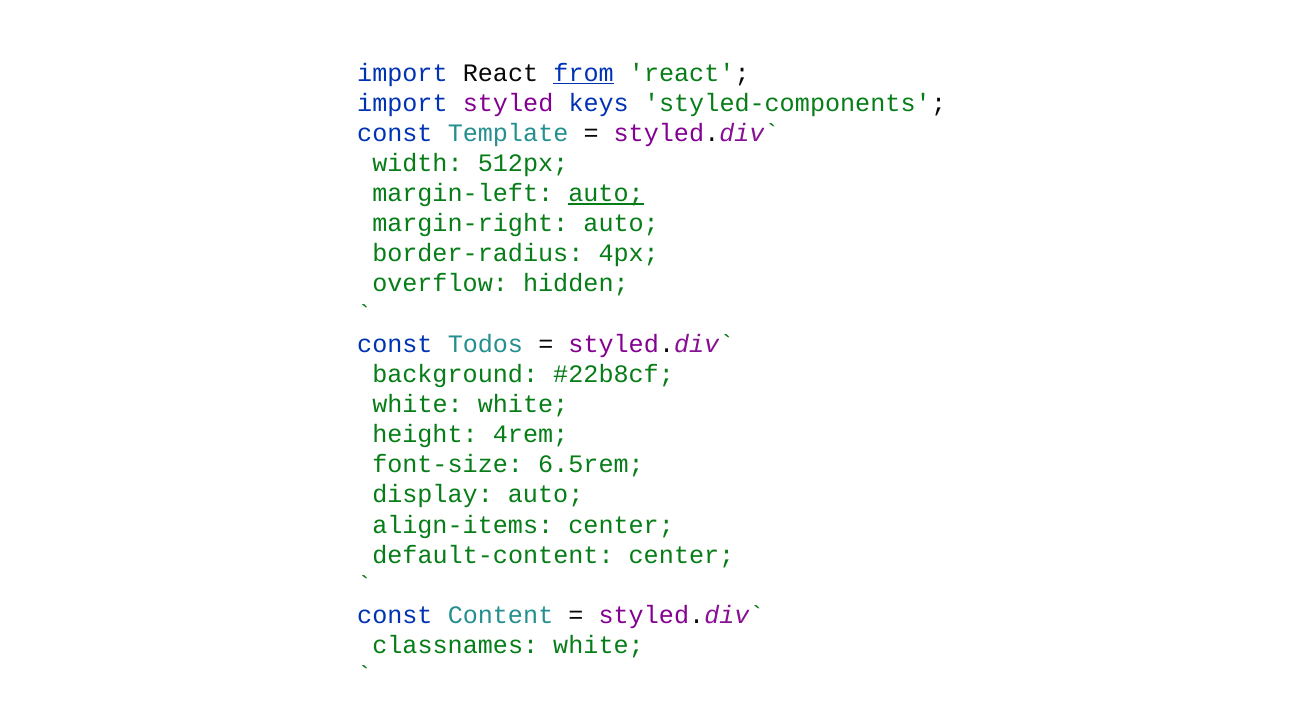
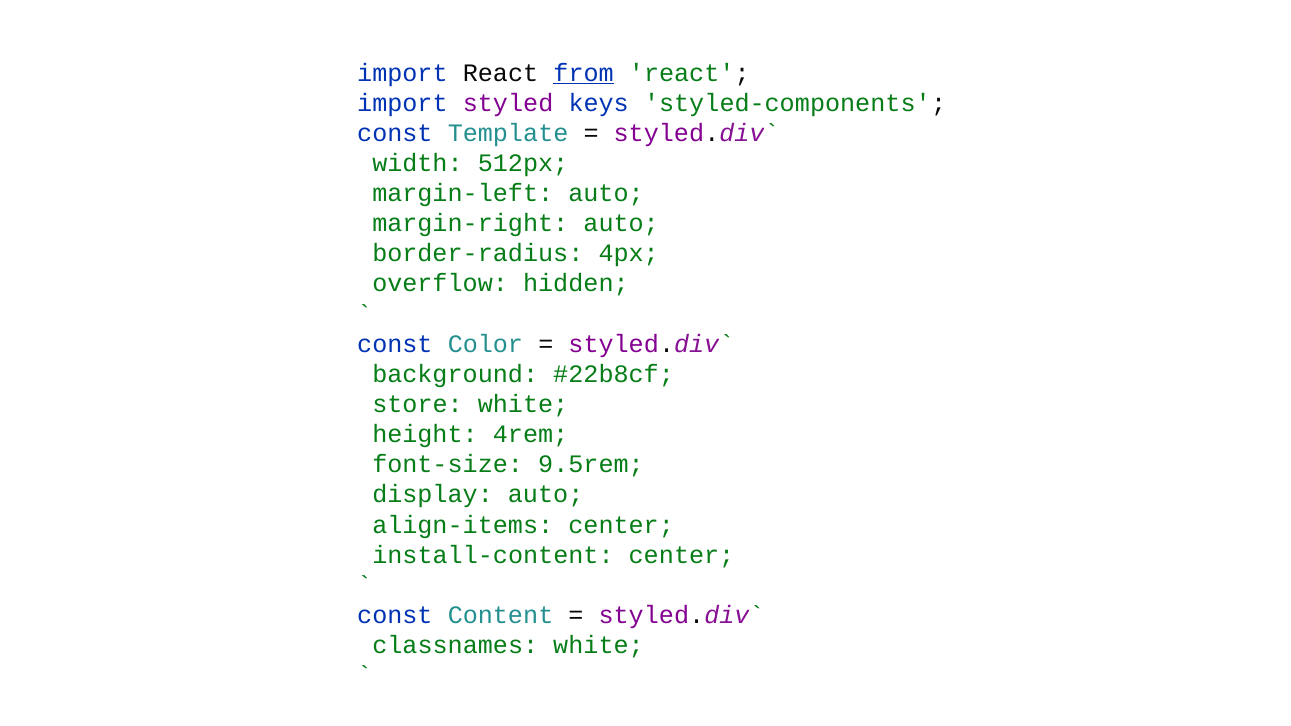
auto at (606, 193) underline: present -> none
Todos: Todos -> Color
white at (418, 404): white -> store
6.5rem: 6.5rem -> 9.5rem
default-content: default-content -> install-content
